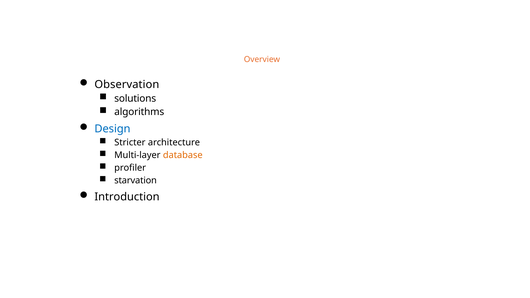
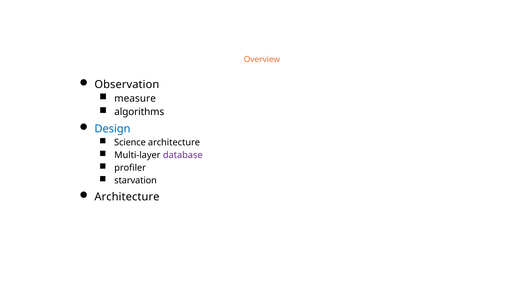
solutions: solutions -> measure
Stricter: Stricter -> Science
database colour: orange -> purple
Introduction at (127, 197): Introduction -> Architecture
